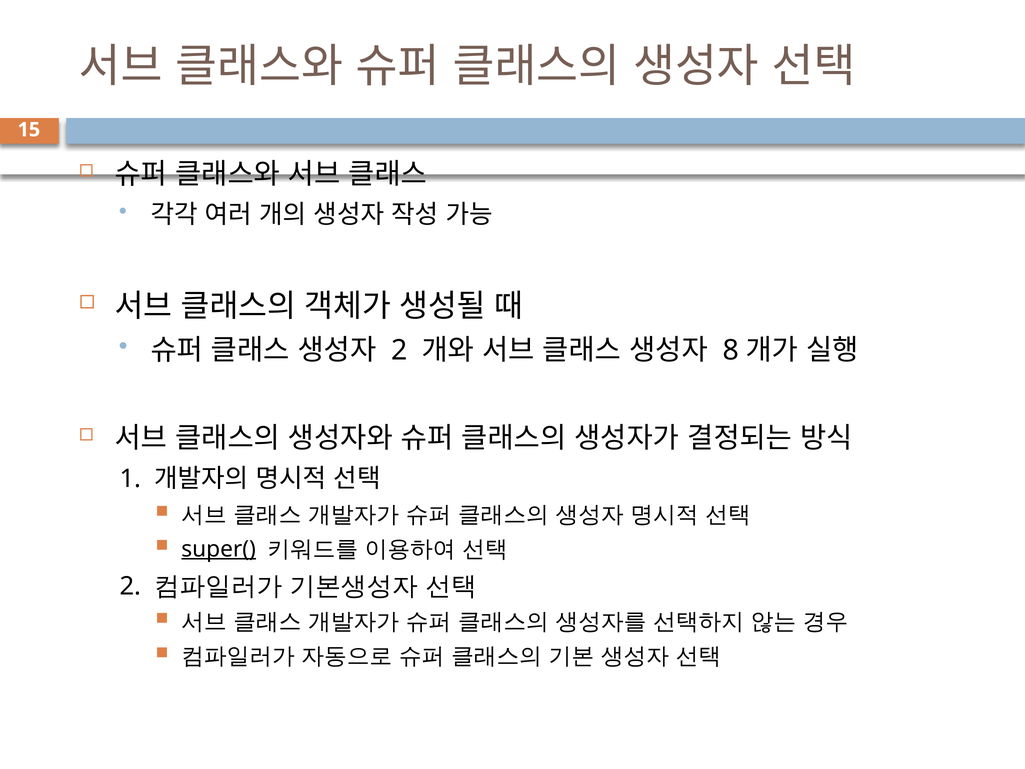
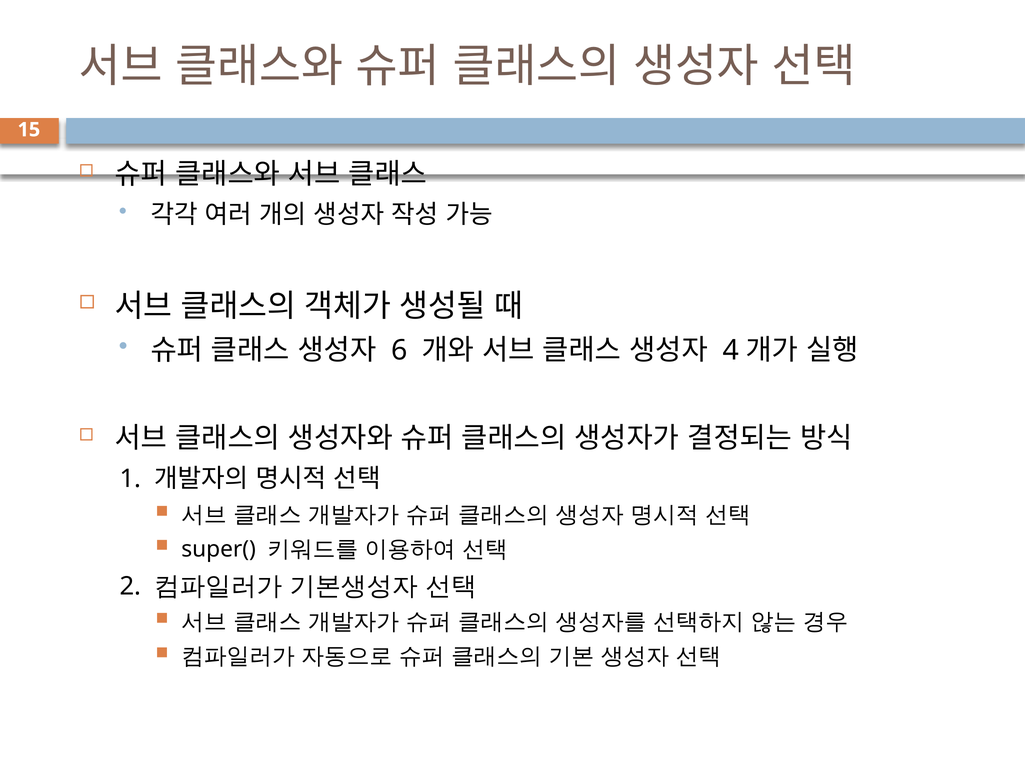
2 at (399, 350): 2 -> 6
8: 8 -> 4
super( underline: present -> none
